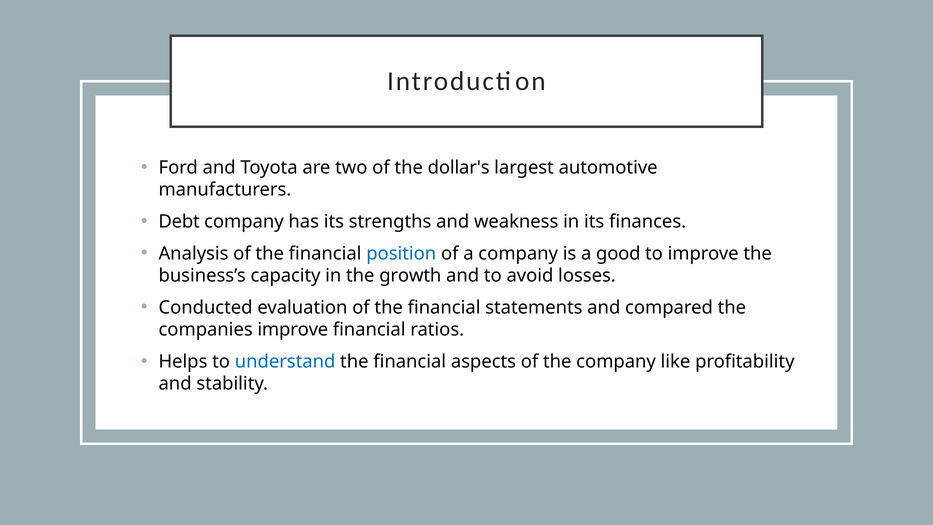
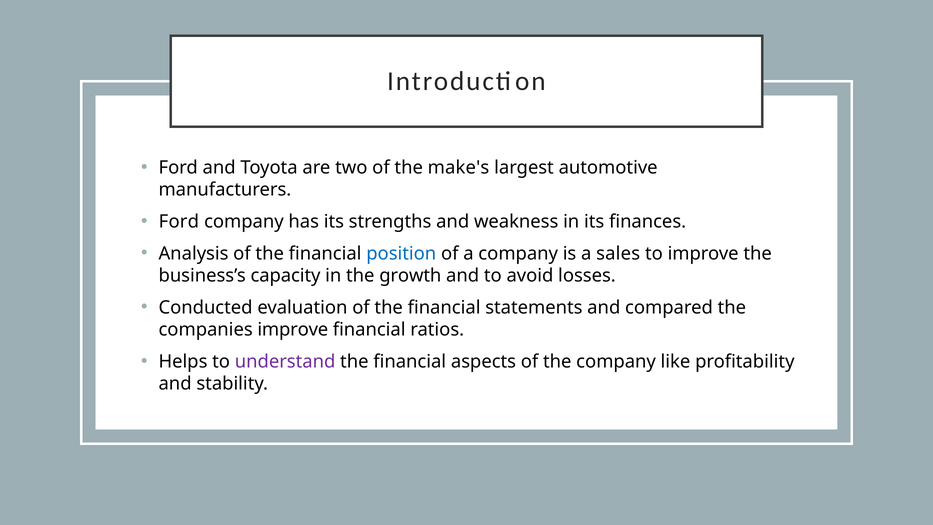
dollar's: dollar's -> make's
Debt at (179, 221): Debt -> Ford
good: good -> sales
understand colour: blue -> purple
